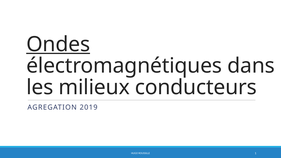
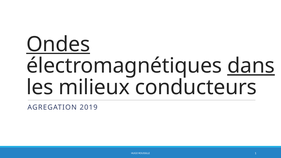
dans underline: none -> present
